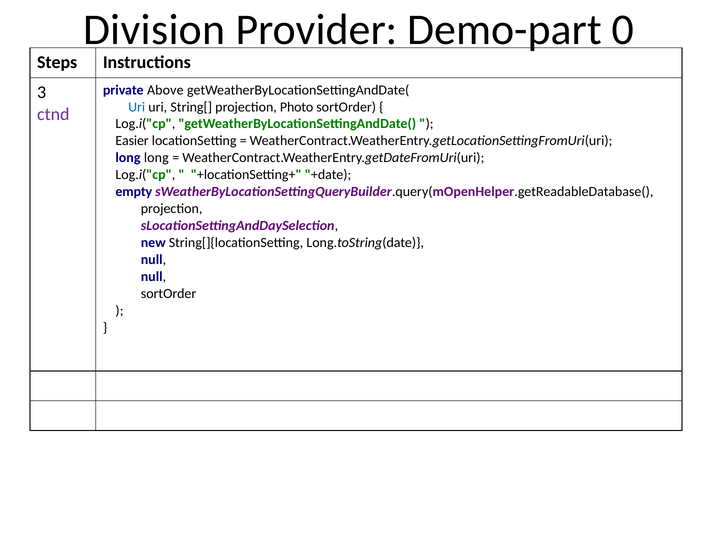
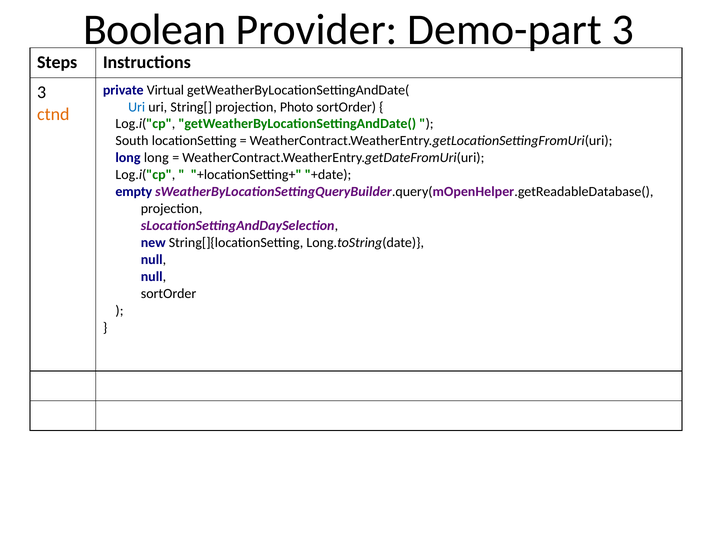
Division: Division -> Boolean
Demo-part 0: 0 -> 3
Above: Above -> Virtual
ctnd colour: purple -> orange
Easier: Easier -> South
